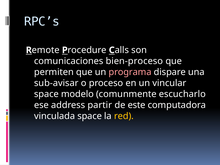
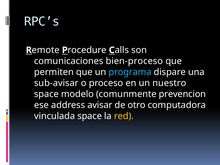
programa colour: pink -> light blue
vincular: vincular -> nuestro
escucharlo: escucharlo -> prevencion
partir: partir -> avisar
este: este -> otro
